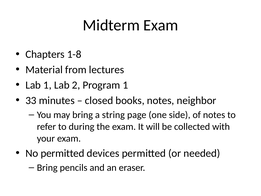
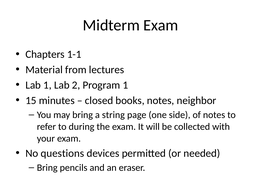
1-8: 1-8 -> 1-1
33: 33 -> 15
No permitted: permitted -> questions
